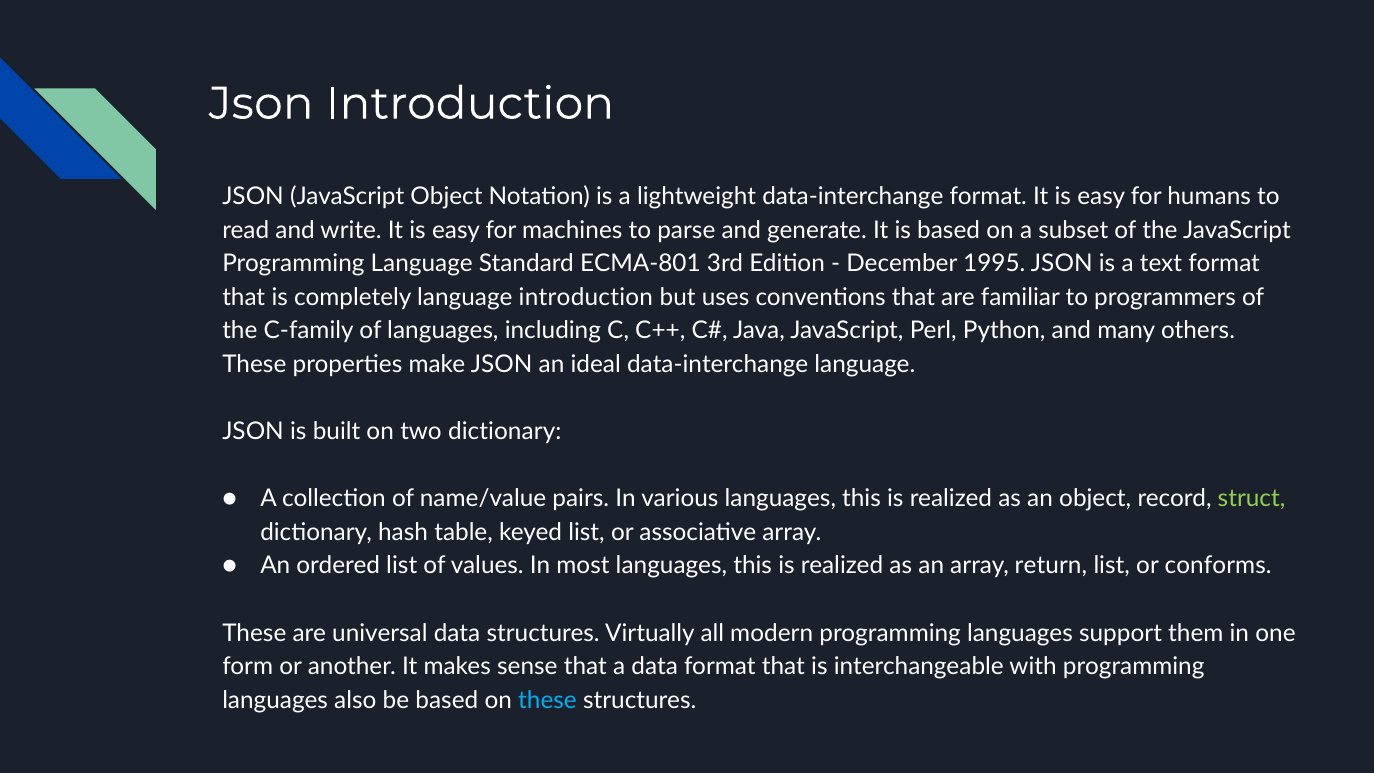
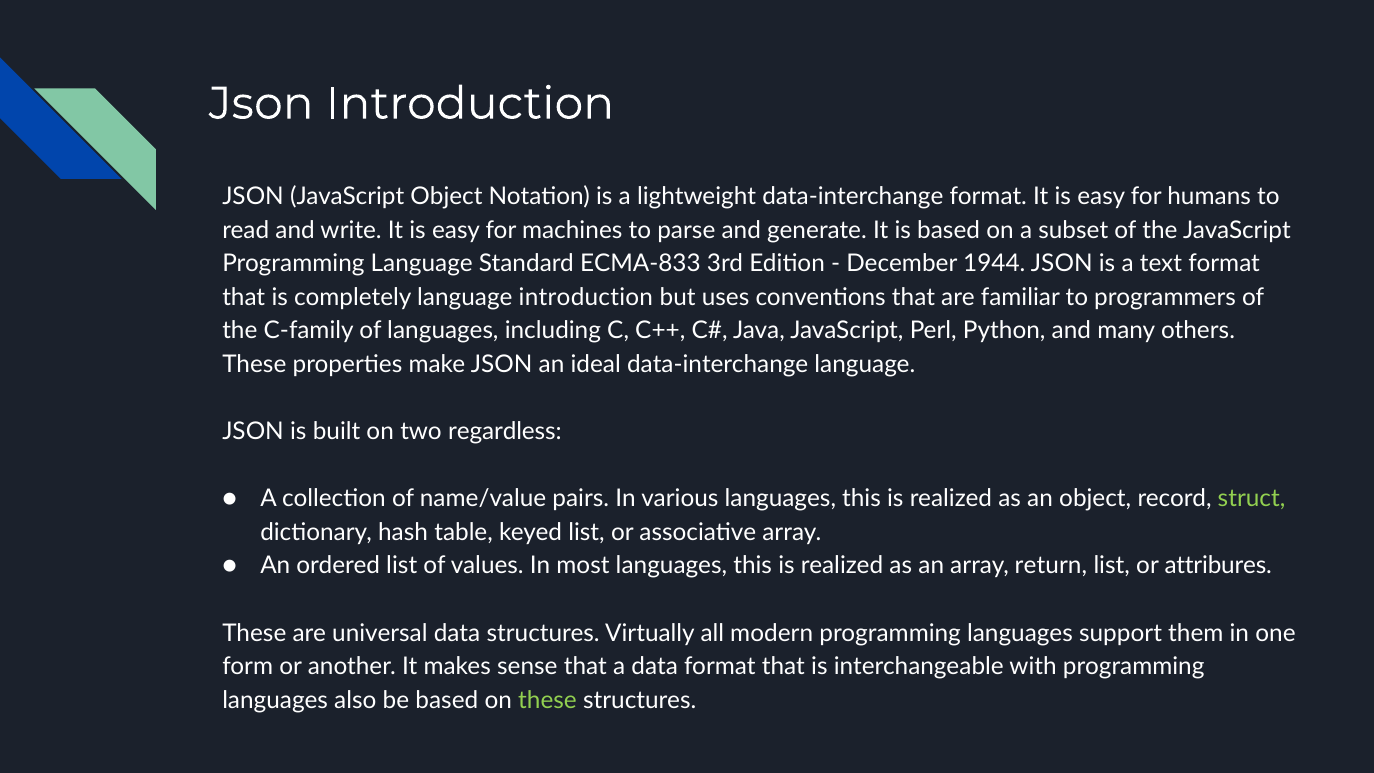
ECMA-801: ECMA-801 -> ECMA-833
1995: 1995 -> 1944
two dictionary: dictionary -> regardless
conforms: conforms -> attribures
these at (547, 700) colour: light blue -> light green
